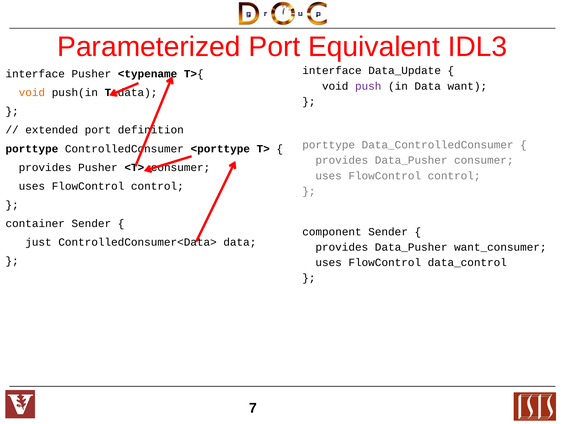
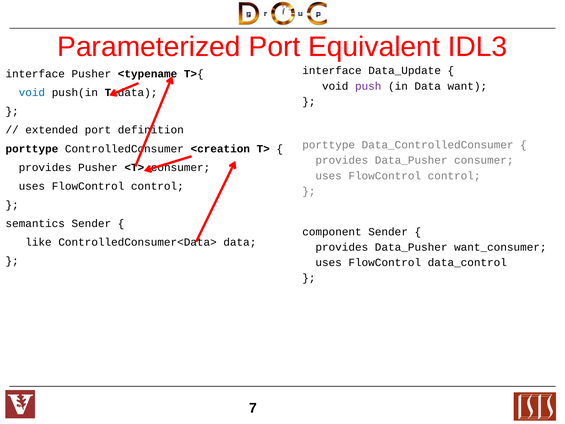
void at (32, 93) colour: orange -> blue
<porttype: <porttype -> <creation
container: container -> semantics
just: just -> like
